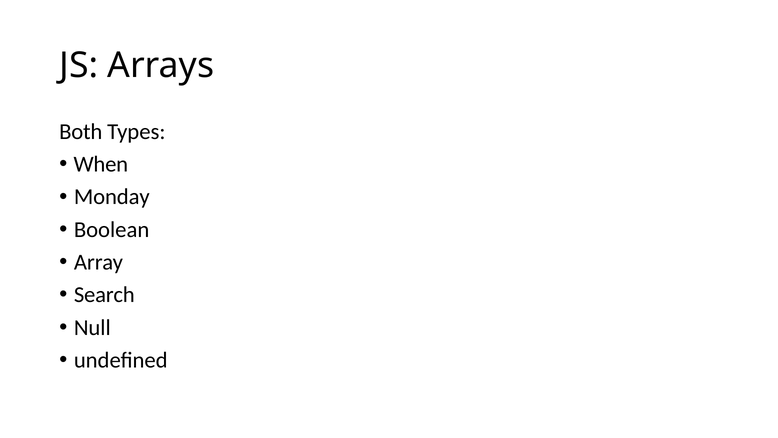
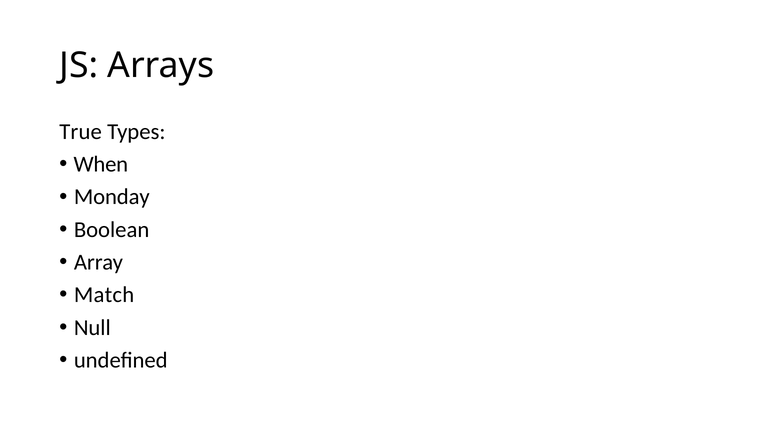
Both: Both -> True
Search: Search -> Match
